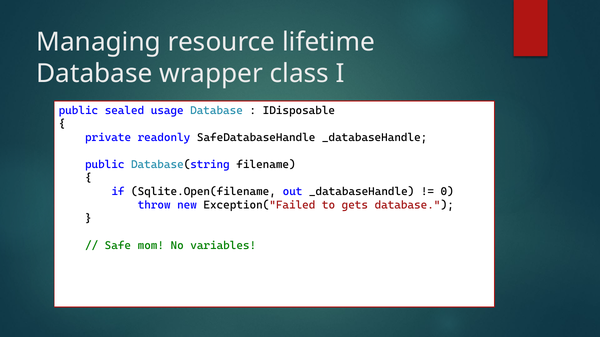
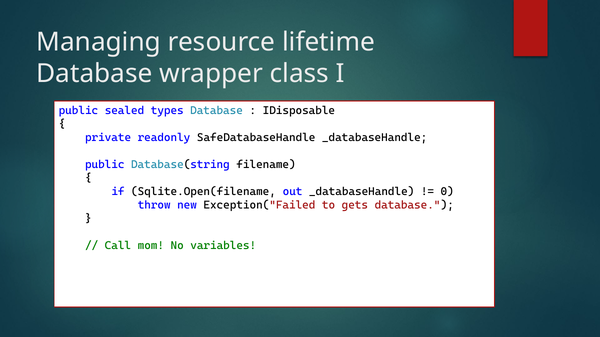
usage: usage -> types
Safe: Safe -> Call
